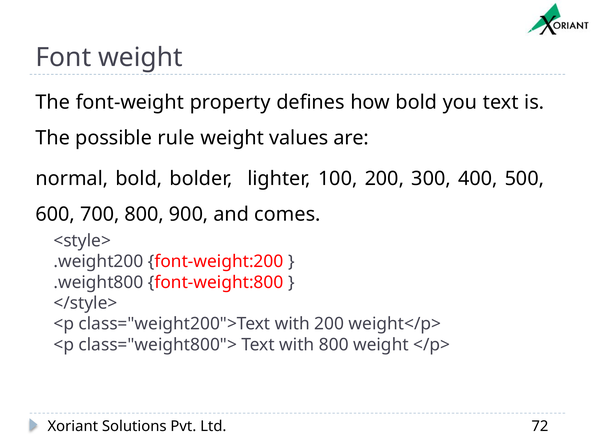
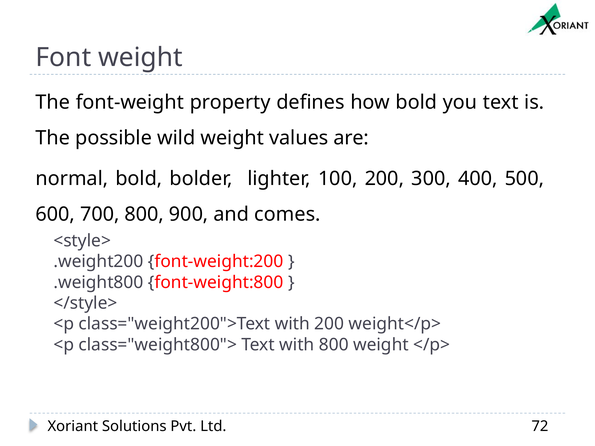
rule: rule -> wild
